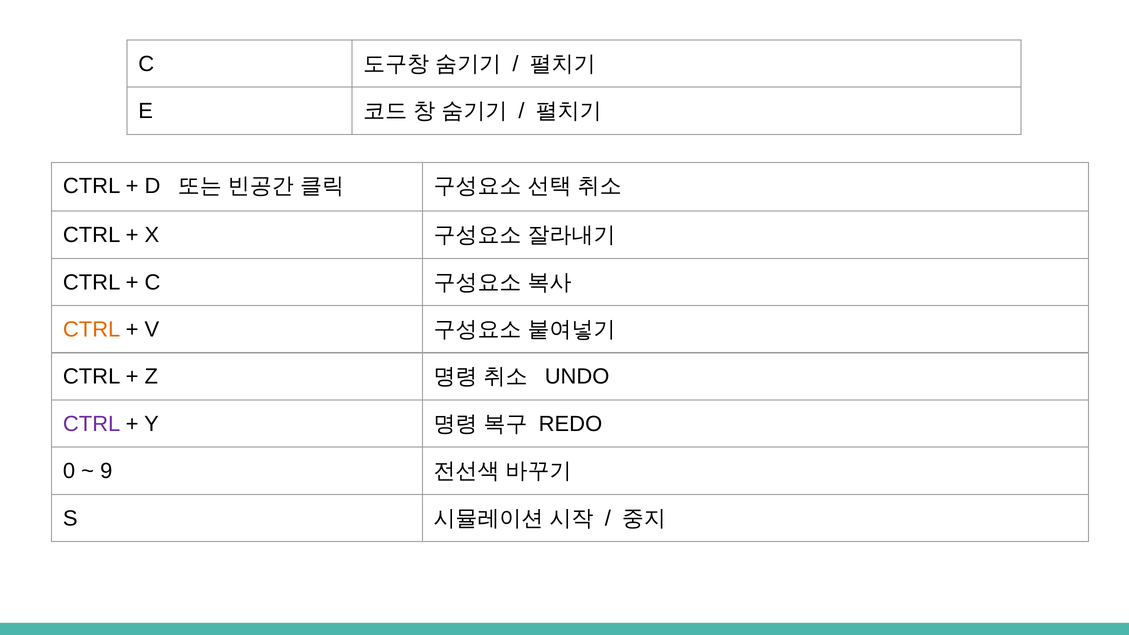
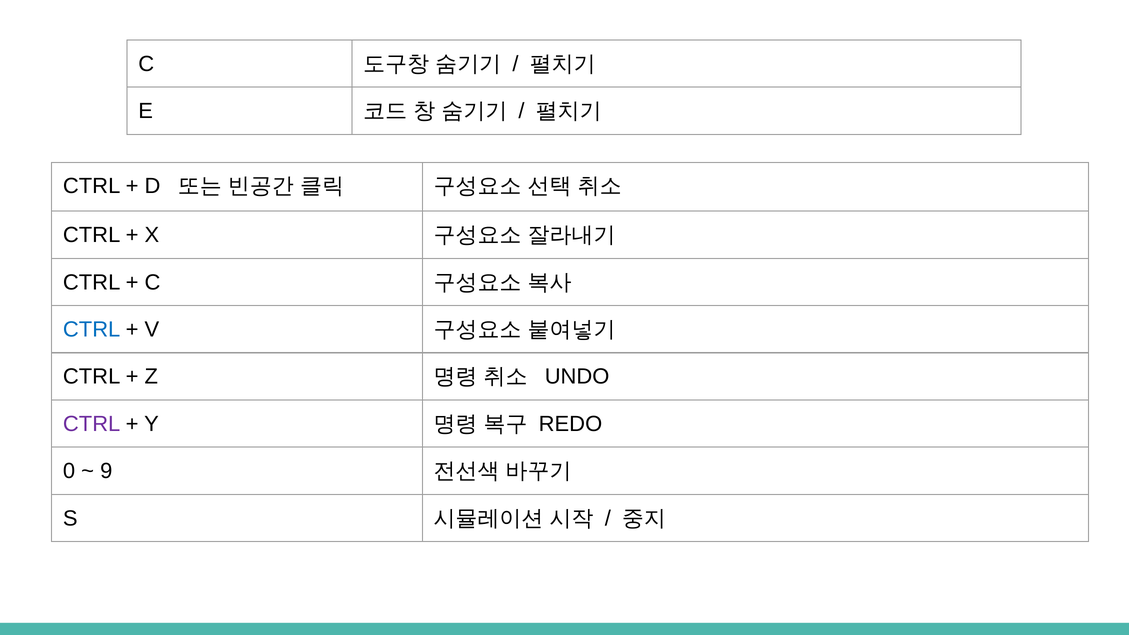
CTRL at (92, 330) colour: orange -> blue
